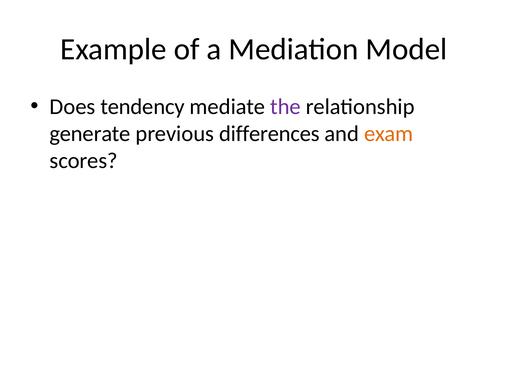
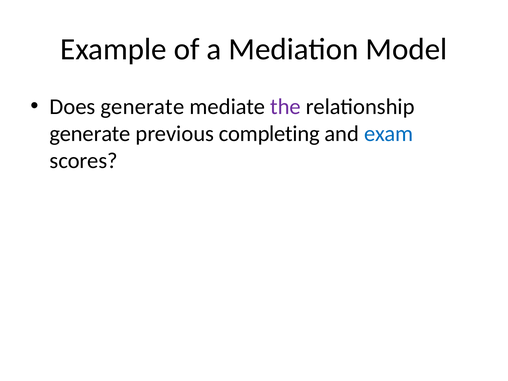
Does tendency: tendency -> generate
differences: differences -> completing
exam colour: orange -> blue
